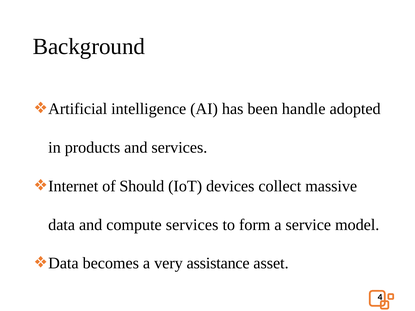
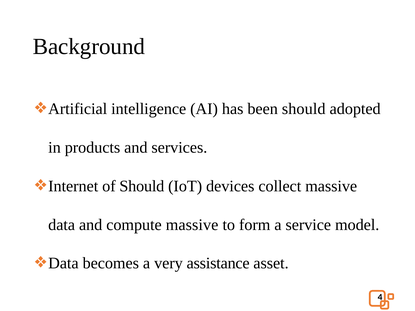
been handle: handle -> should
compute services: services -> massive
